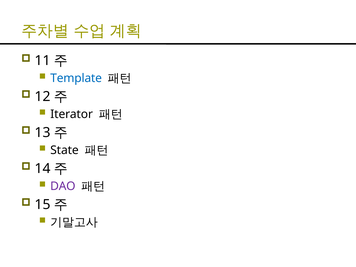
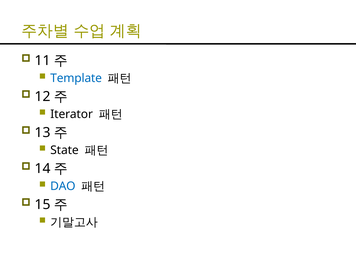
DAO colour: purple -> blue
